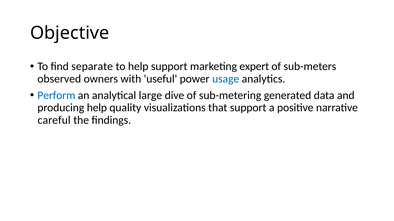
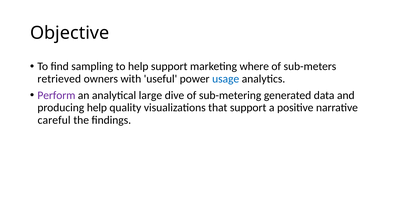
separate: separate -> sampling
expert: expert -> where
observed: observed -> retrieved
Perform colour: blue -> purple
